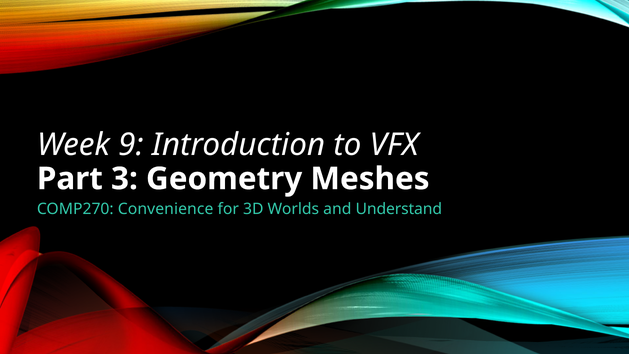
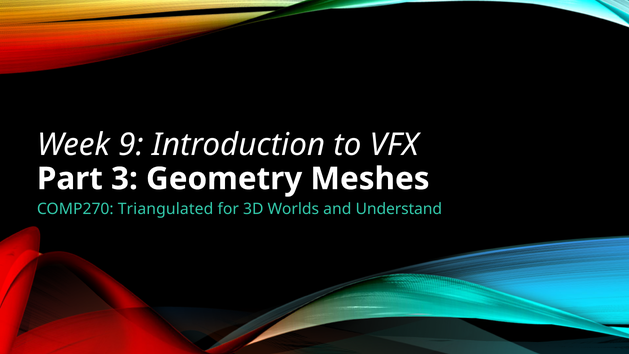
Convenience: Convenience -> Triangulated
